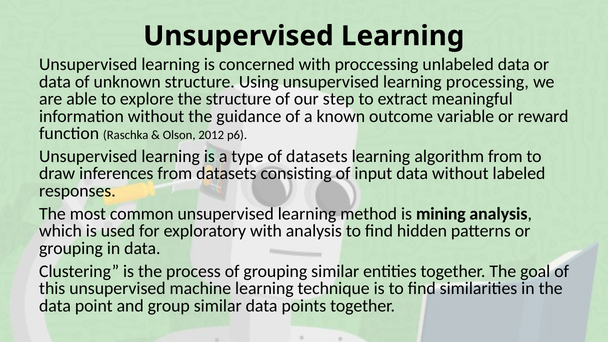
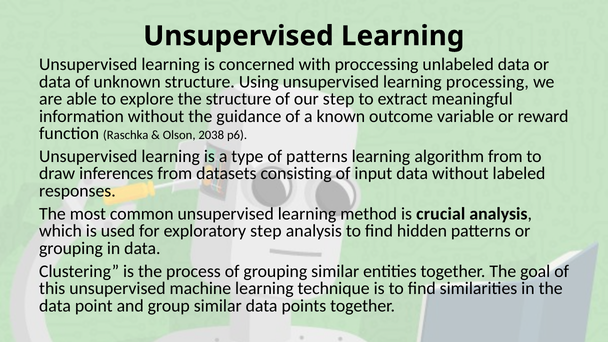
2012: 2012 -> 2038
of datasets: datasets -> patterns
mining: mining -> crucial
exploratory with: with -> step
